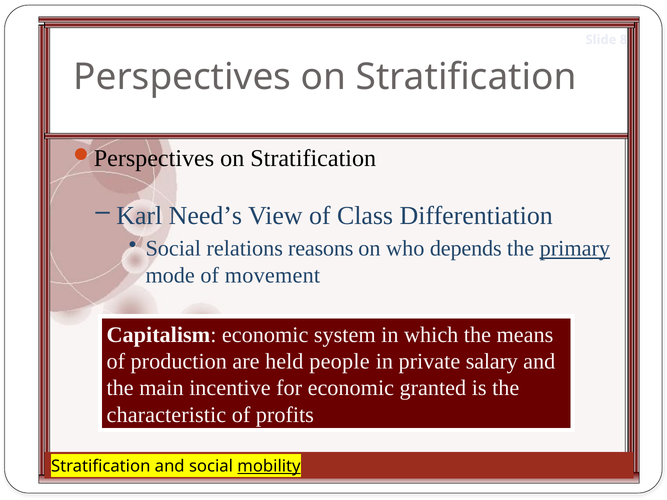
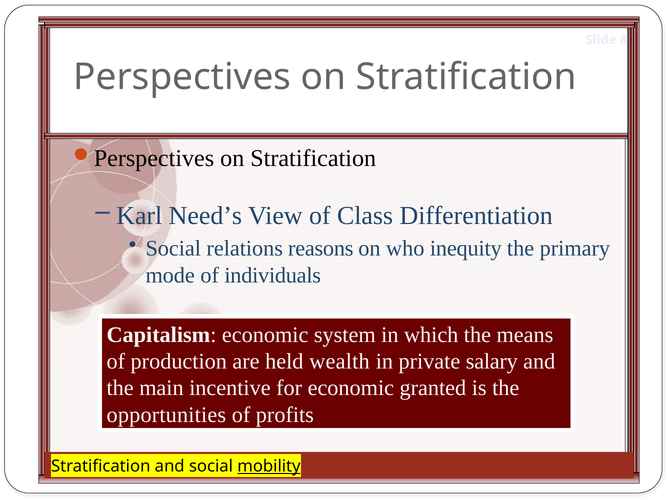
depends: depends -> inequity
primary underline: present -> none
movement: movement -> individuals
people: people -> wealth
characteristic: characteristic -> opportunities
